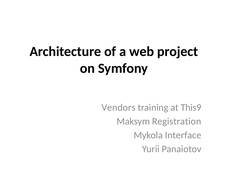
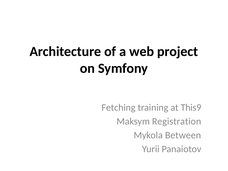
Vendors: Vendors -> Fetching
Interface: Interface -> Between
